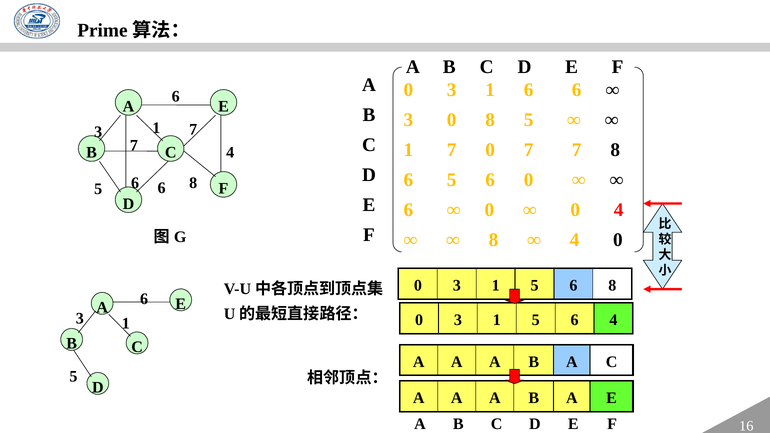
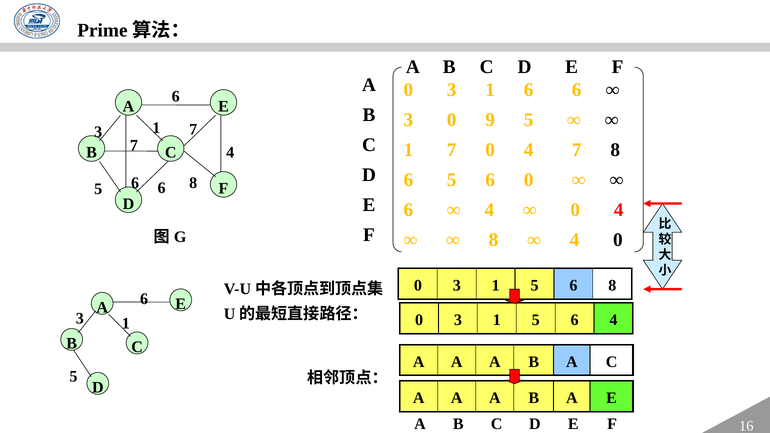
0 8: 8 -> 9
7 0 7: 7 -> 4
0 at (489, 210): 0 -> 4
